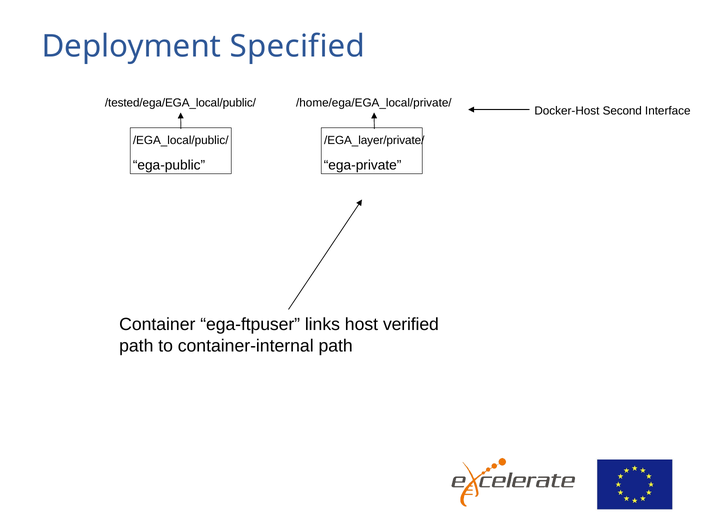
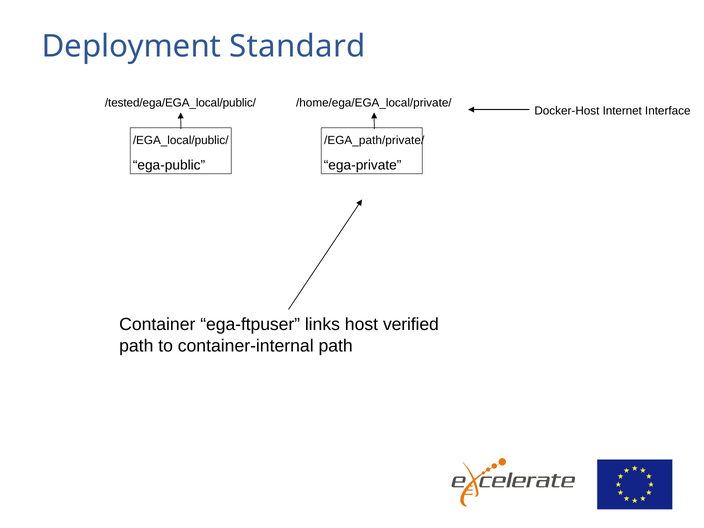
Specified: Specified -> Standard
Second: Second -> Internet
/EGA_layer/private/: /EGA_layer/private/ -> /EGA_path/private/
